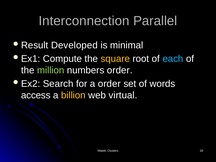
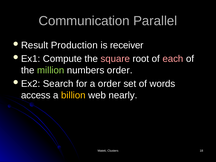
Interconnection: Interconnection -> Communication
Developed: Developed -> Production
minimal: minimal -> receiver
square colour: yellow -> pink
each colour: light blue -> pink
virtual: virtual -> nearly
